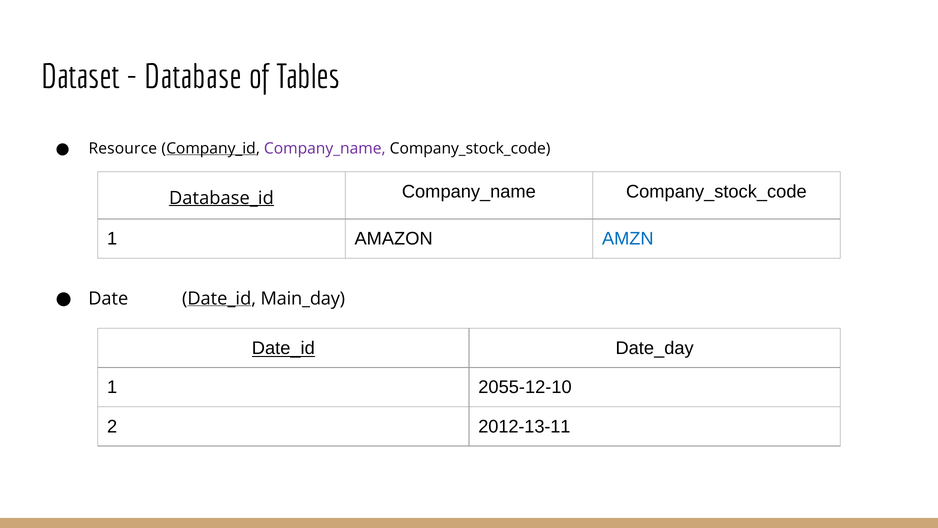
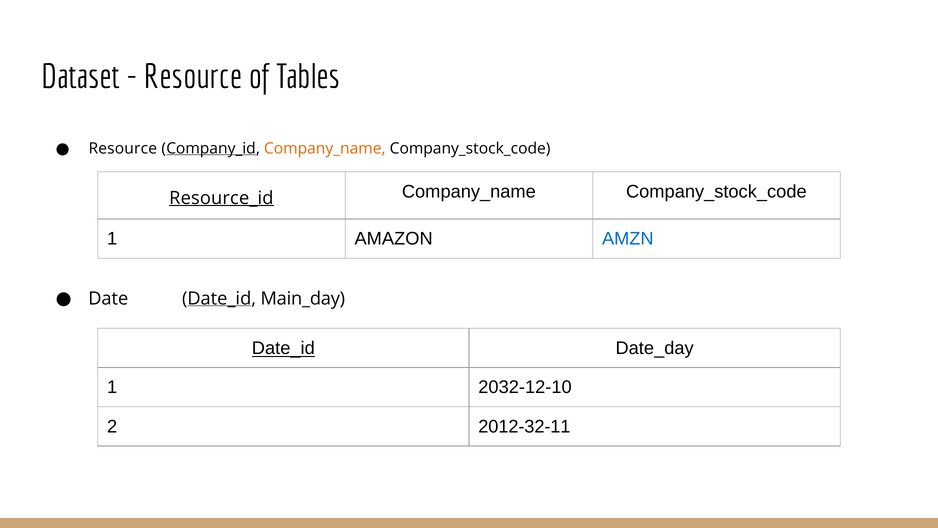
Database at (193, 77): Database -> Resource
Company_name at (325, 148) colour: purple -> orange
Database_id: Database_id -> Resource_id
2055-12-10: 2055-12-10 -> 2032-12-10
2012-13-11: 2012-13-11 -> 2012-32-11
